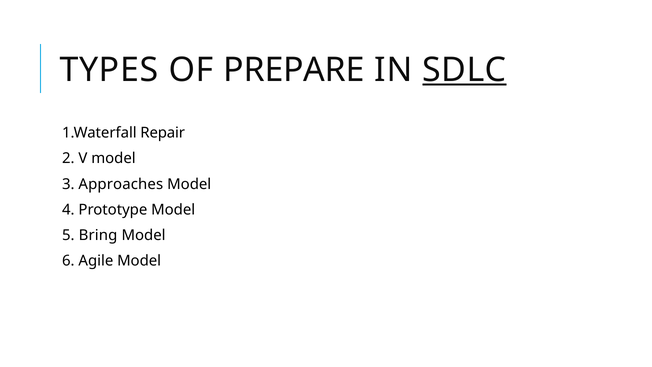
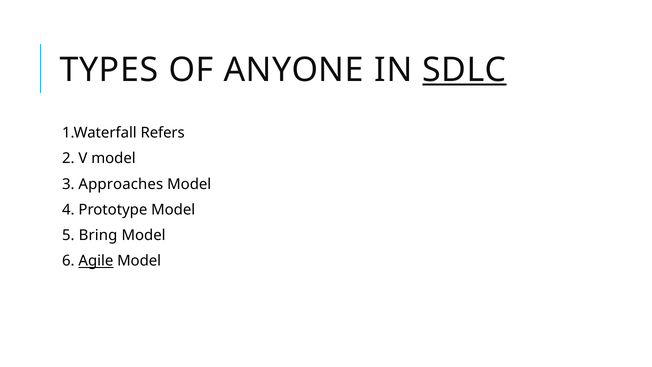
PREPARE: PREPARE -> ANYONE
Repair: Repair -> Refers
Agile underline: none -> present
